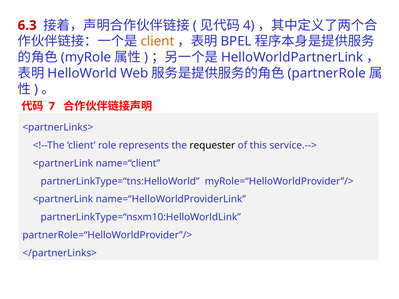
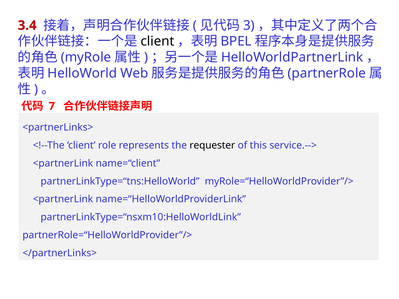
6.3: 6.3 -> 3.4
4: 4 -> 3
client at (157, 41) colour: orange -> black
